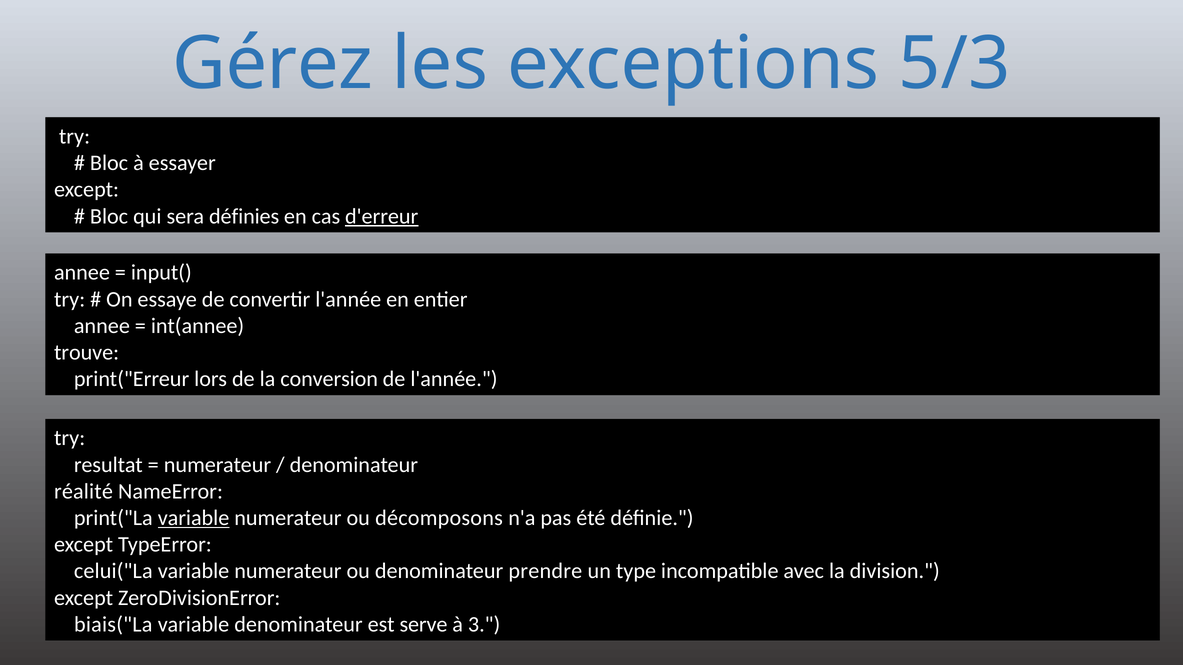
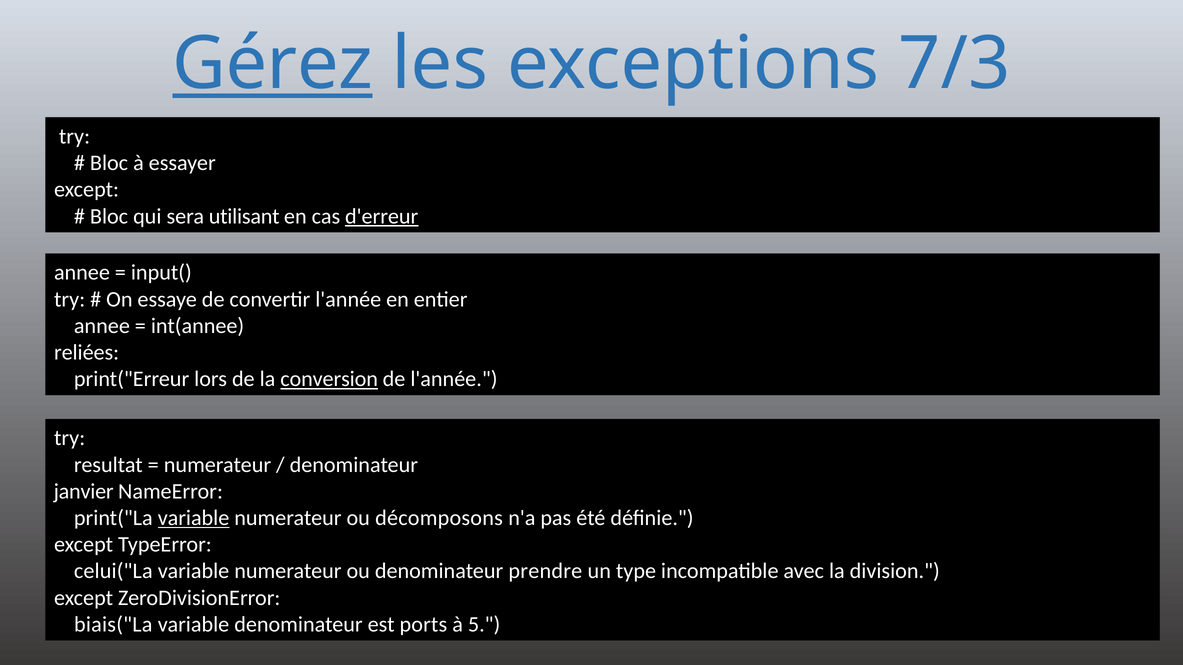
Gérez underline: none -> present
5/3: 5/3 -> 7/3
définies: définies -> utilisant
trouve: trouve -> reliées
conversion underline: none -> present
réalité: réalité -> janvier
serve: serve -> ports
3: 3 -> 5
